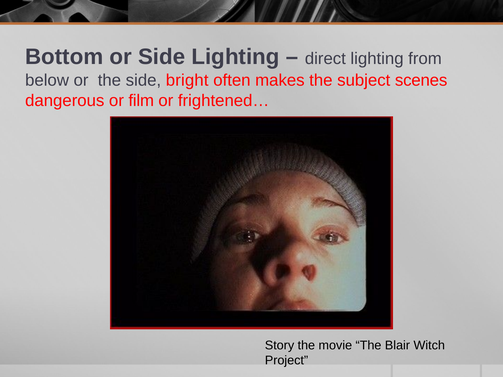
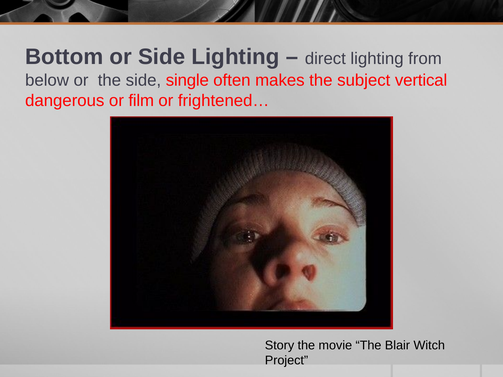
bright: bright -> single
scenes: scenes -> vertical
